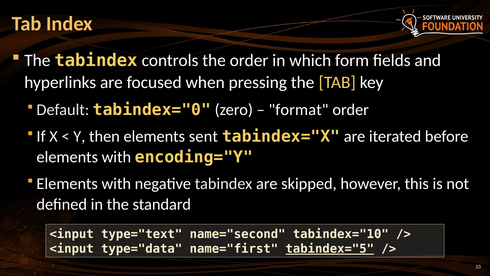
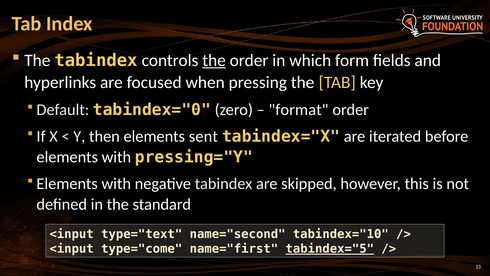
the at (214, 60) underline: none -> present
encoding="Y: encoding="Y -> pressing="Y
type="data: type="data -> type="come
